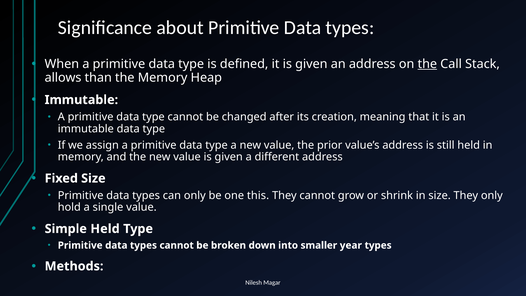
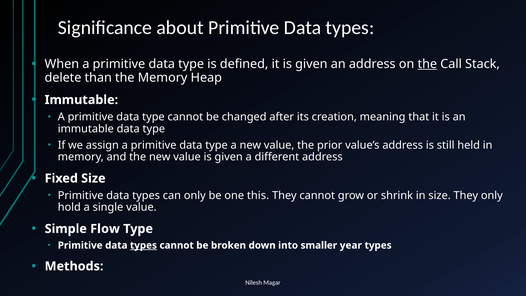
allows: allows -> delete
Simple Held: Held -> Flow
types at (143, 245) underline: none -> present
